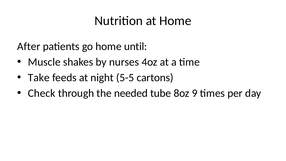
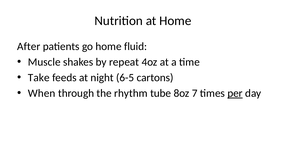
until: until -> fluid
nurses: nurses -> repeat
5-5: 5-5 -> 6-5
Check: Check -> When
needed: needed -> rhythm
9: 9 -> 7
per underline: none -> present
